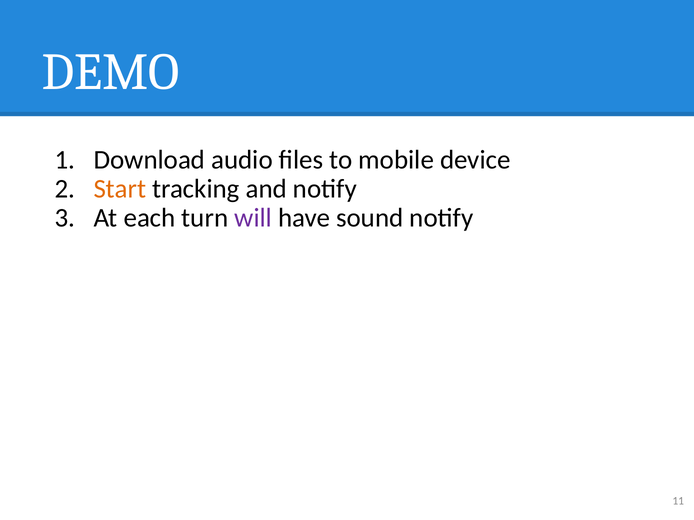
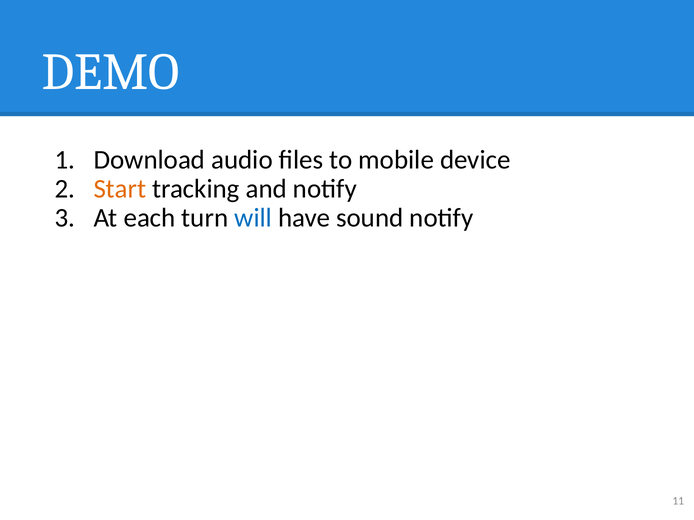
will colour: purple -> blue
